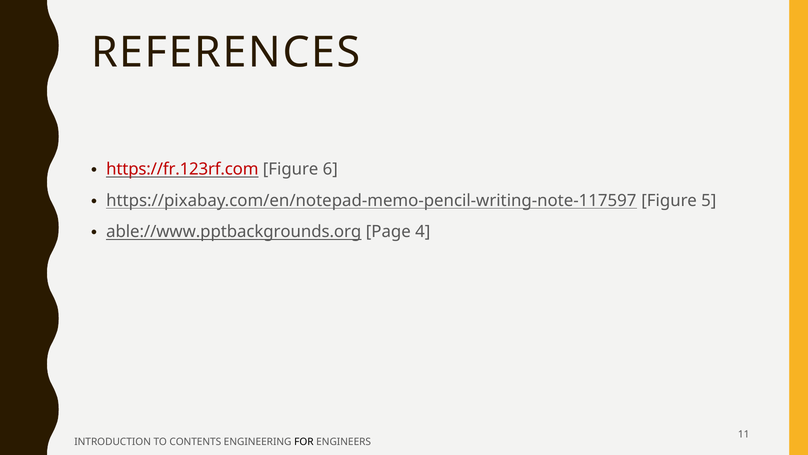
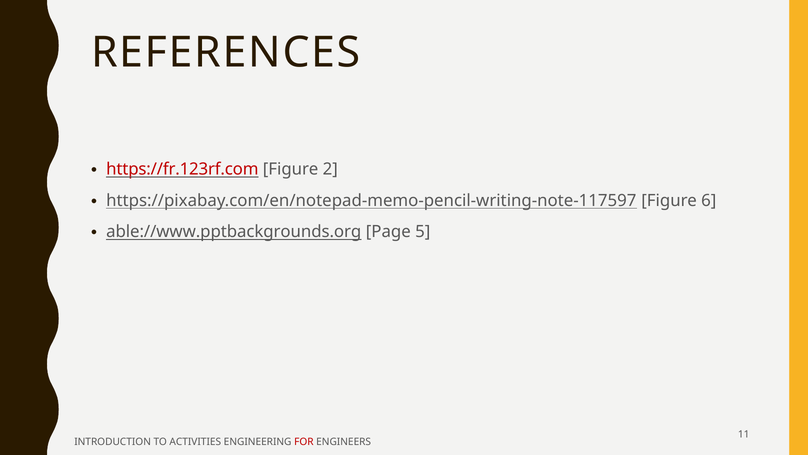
6: 6 -> 2
5: 5 -> 6
4: 4 -> 5
CONTENTS: CONTENTS -> ACTIVITIES
FOR colour: black -> red
